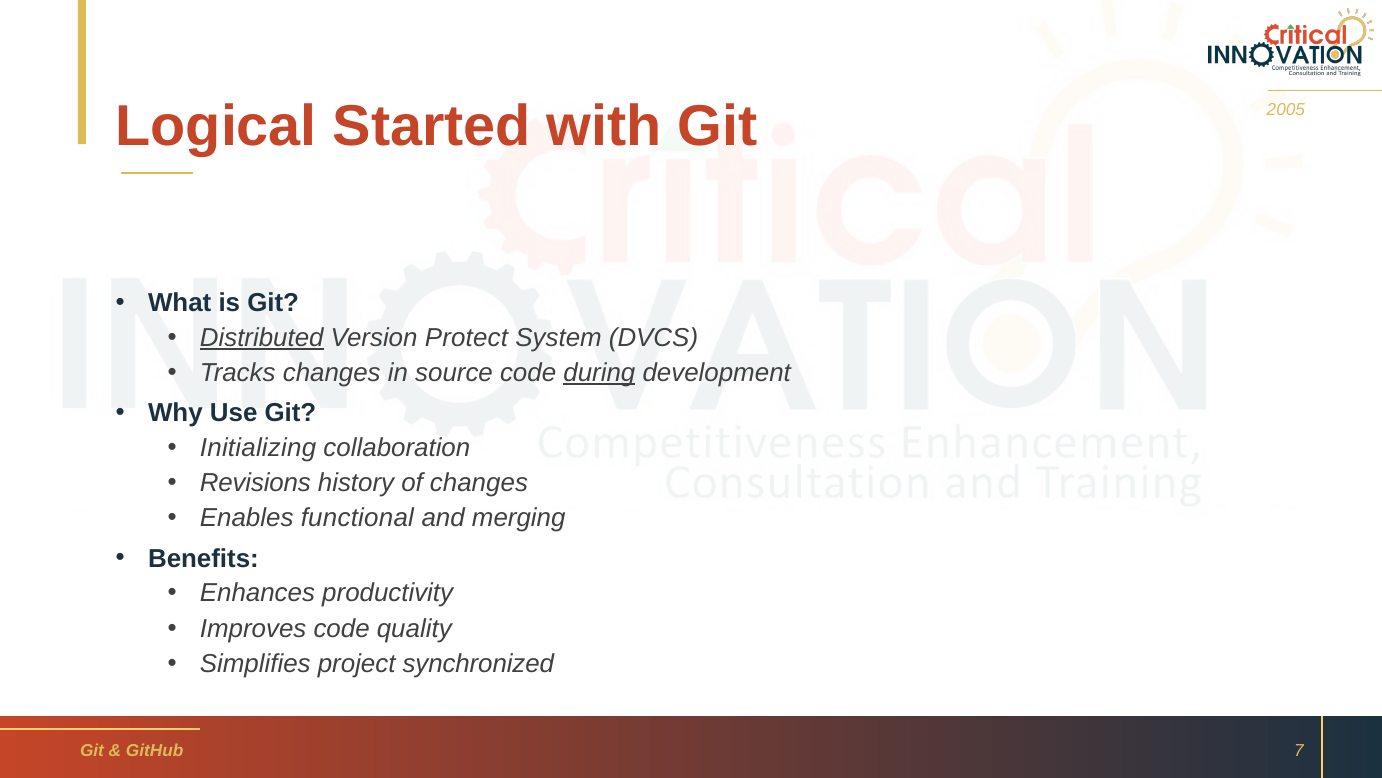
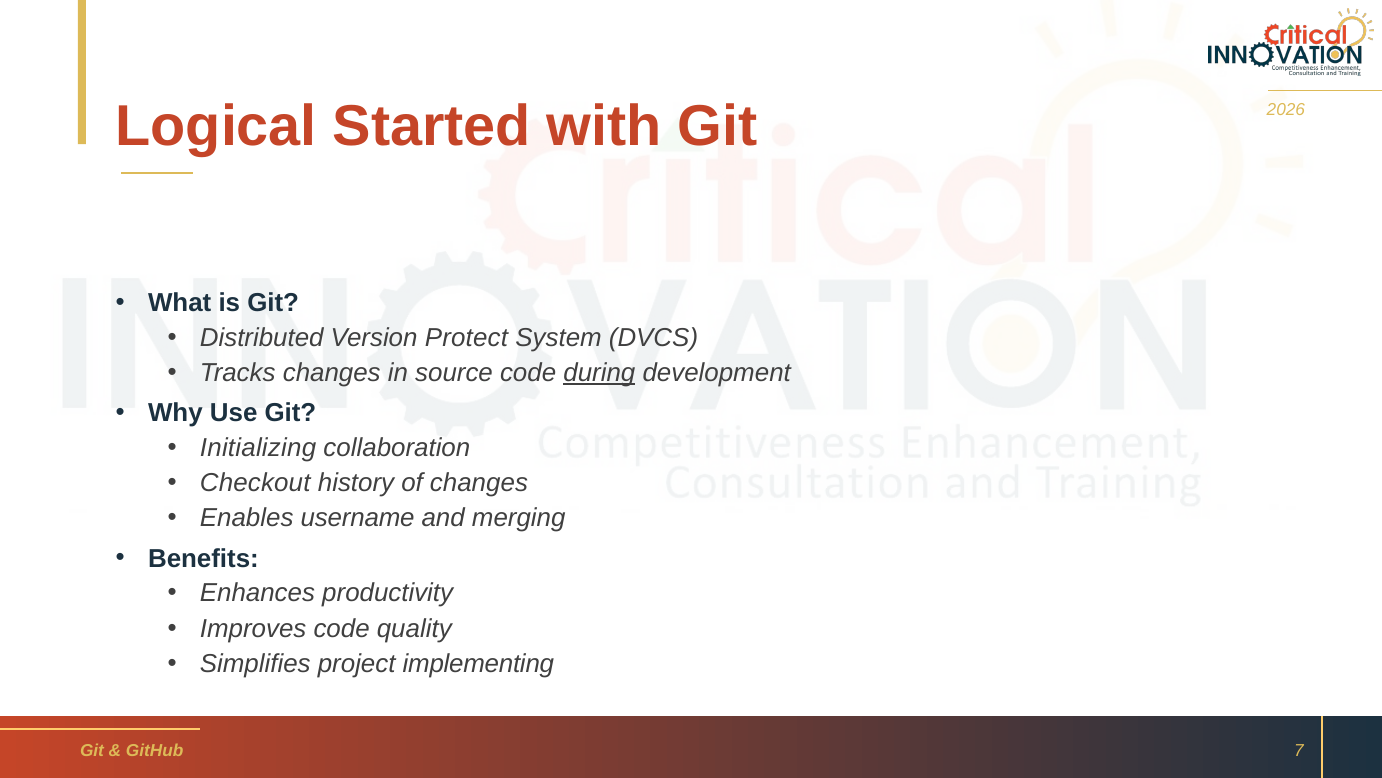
2005: 2005 -> 2026
Distributed underline: present -> none
Revisions: Revisions -> Checkout
functional: functional -> username
synchronized: synchronized -> implementing
